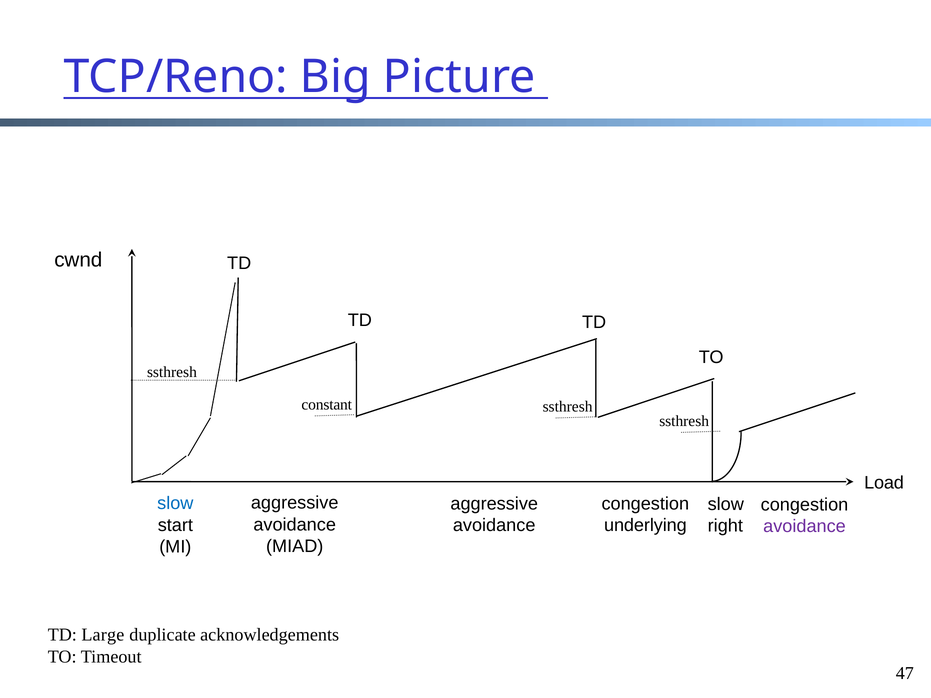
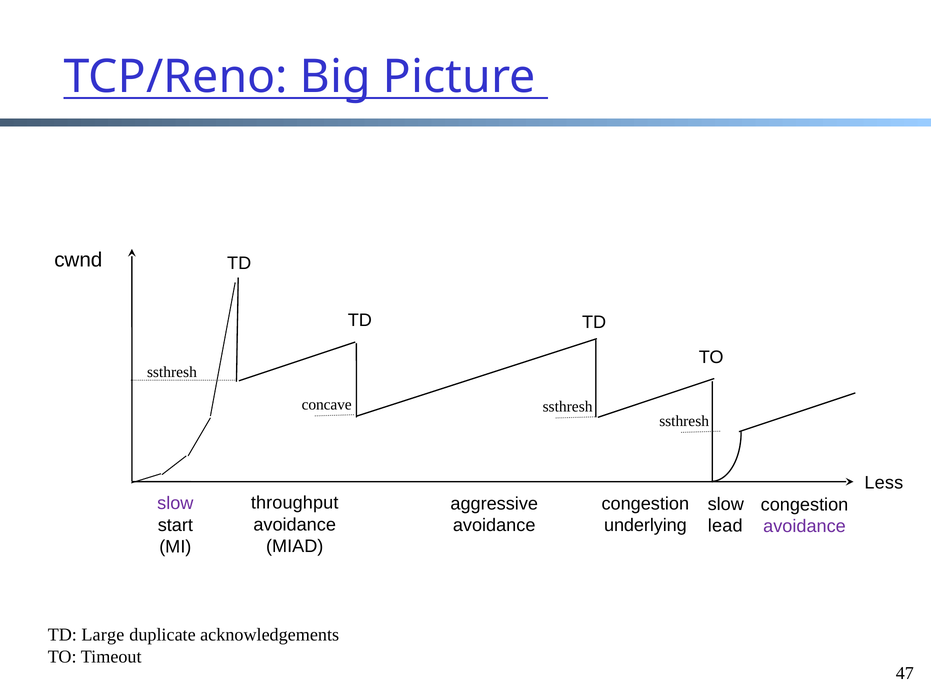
constant: constant -> concave
Load: Load -> Less
aggressive at (295, 503): aggressive -> throughput
slow at (175, 504) colour: blue -> purple
right: right -> lead
